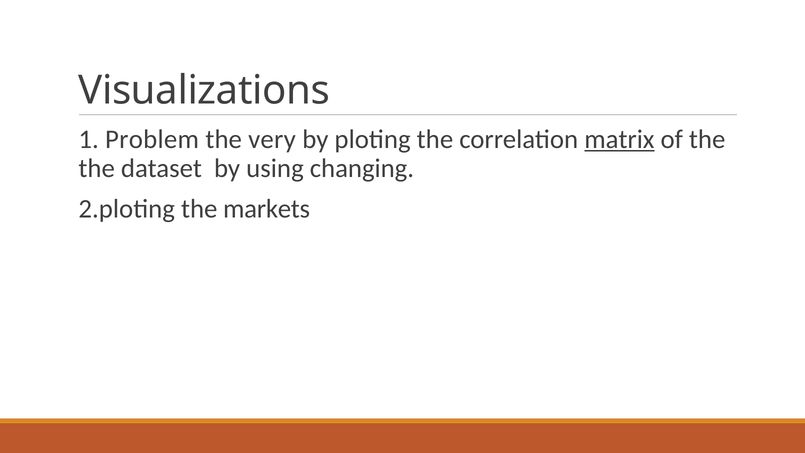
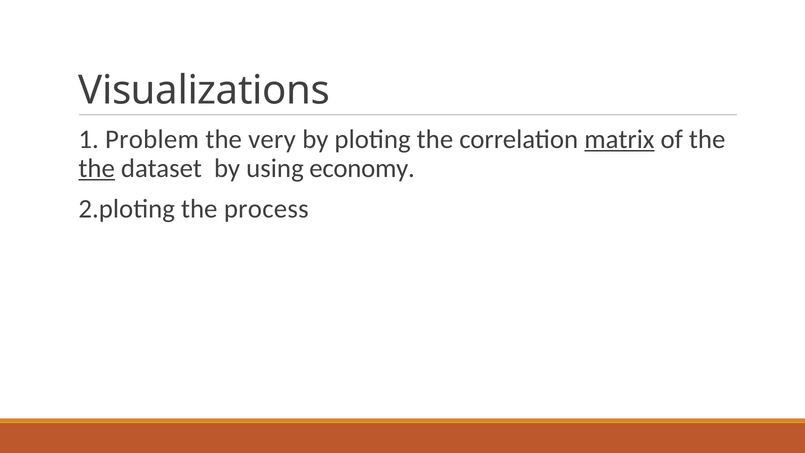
the at (97, 168) underline: none -> present
changing: changing -> economy
markets: markets -> process
